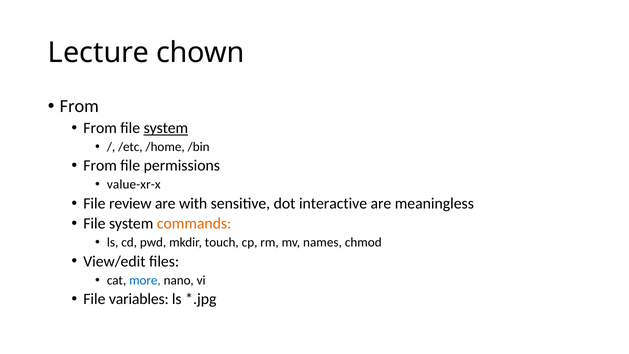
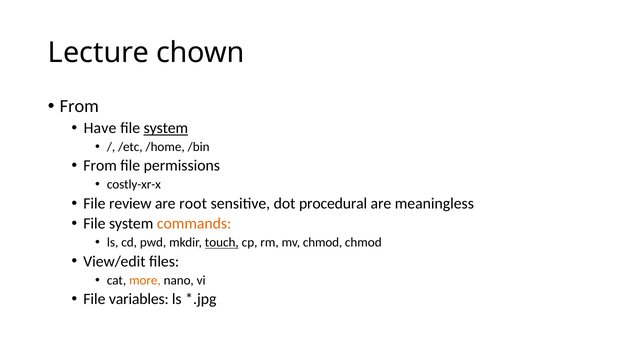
From at (100, 128): From -> Have
value-xr-x: value-xr-x -> costly-xr-x
with: with -> root
interactive: interactive -> procedural
touch underline: none -> present
mv names: names -> chmod
more colour: blue -> orange
